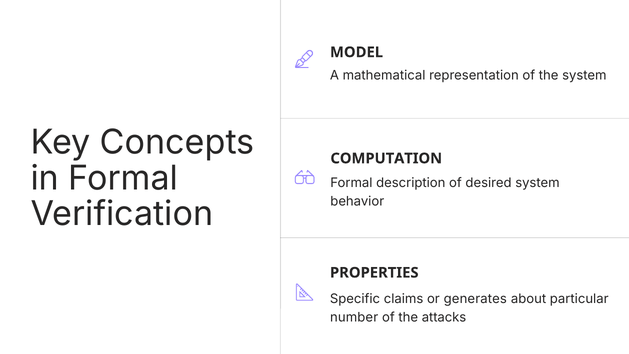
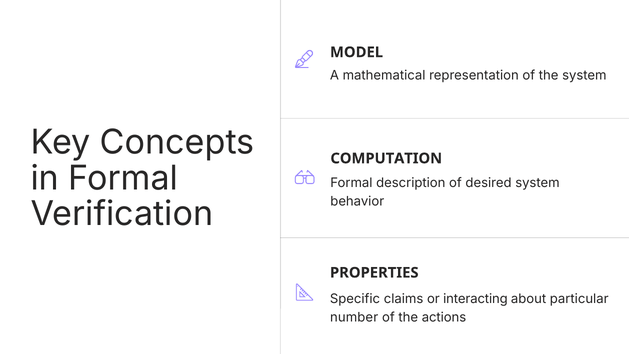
generates: generates -> interacting
attacks: attacks -> actions
